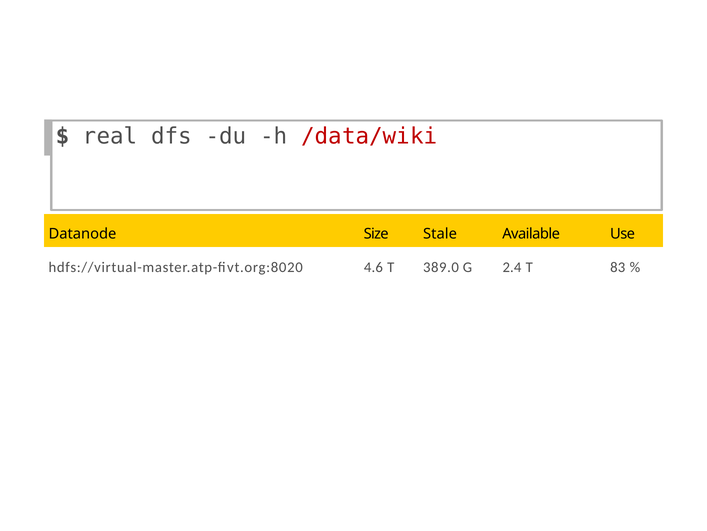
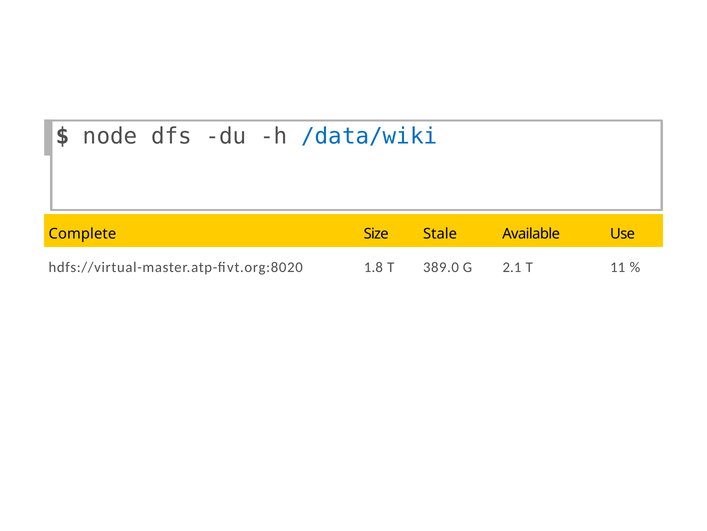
real: real -> node
/data/wiki colour: red -> blue
Datanode: Datanode -> Complete
4.6: 4.6 -> 1.8
2.4: 2.4 -> 2.1
83: 83 -> 11
